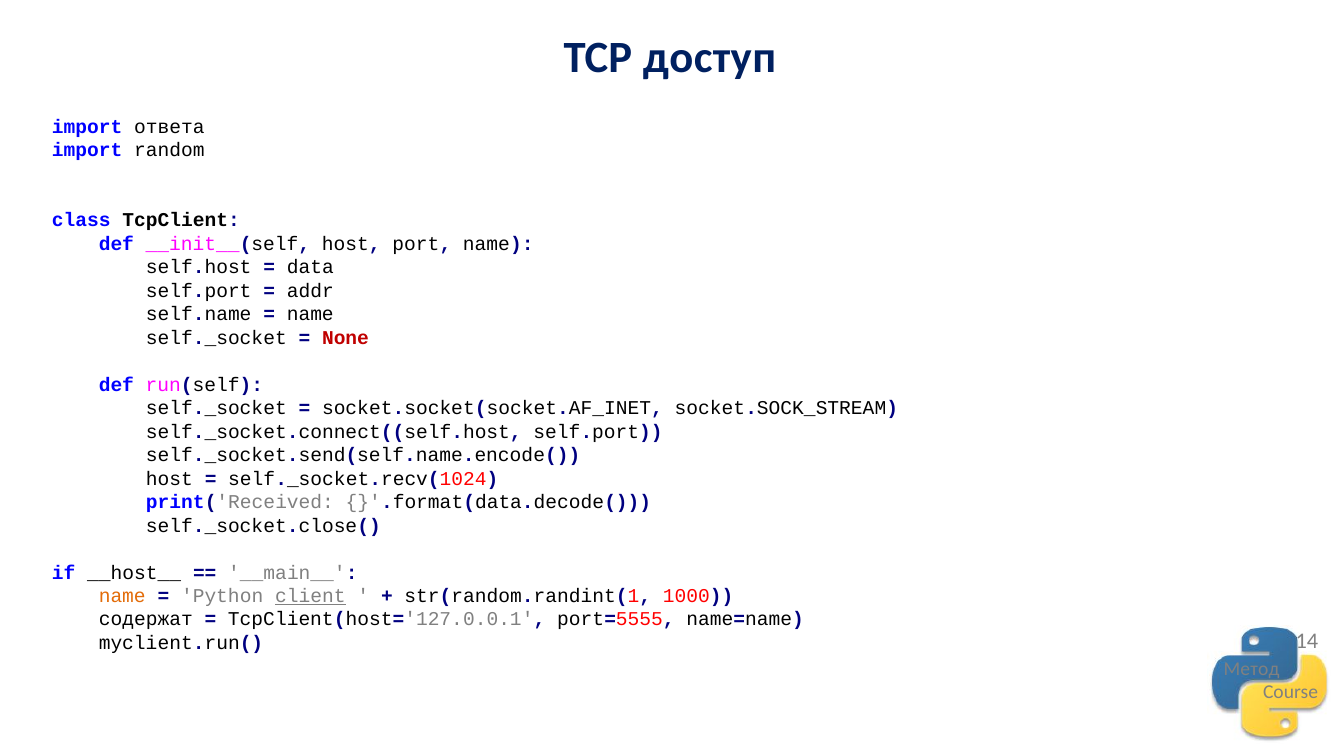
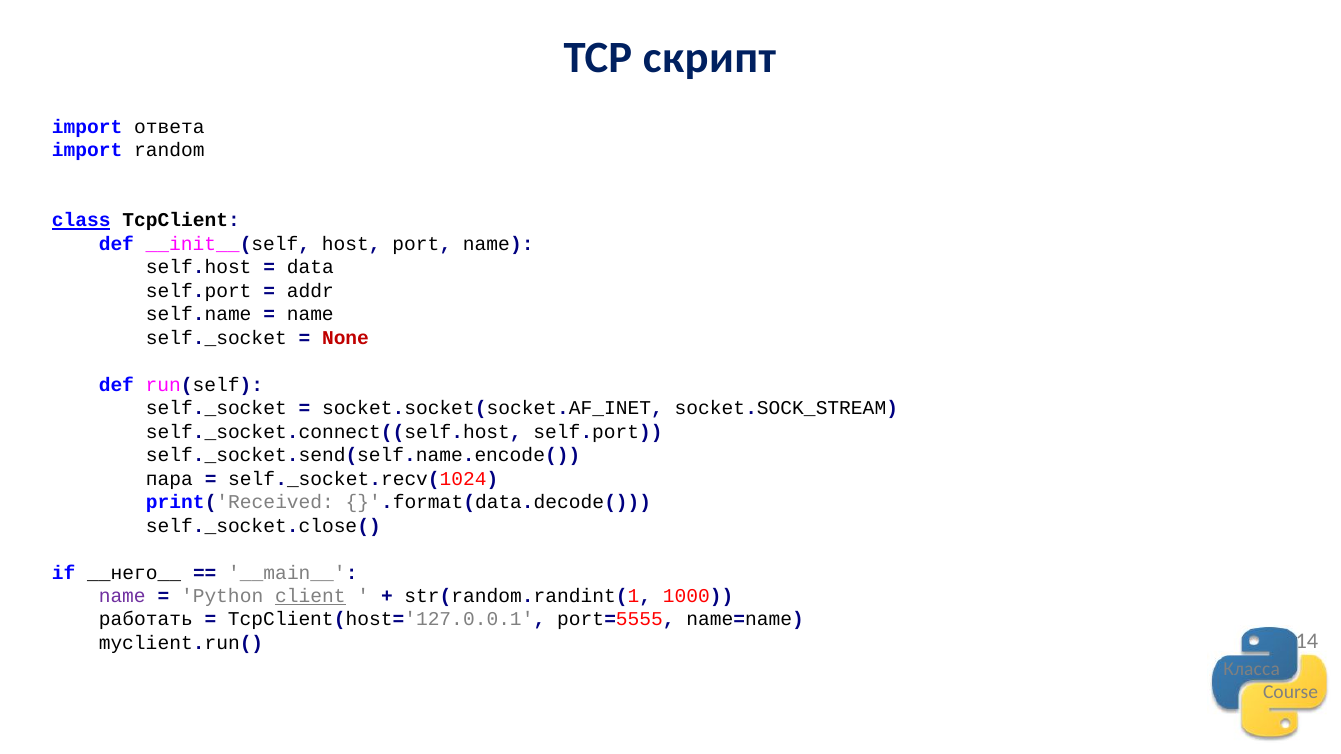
доступ: доступ -> скрипт
class underline: none -> present
host at (169, 479): host -> пара
__host__: __host__ -> __него__
name at (122, 596) colour: orange -> purple
содержат: содержат -> работать
Метод: Метод -> Класса
